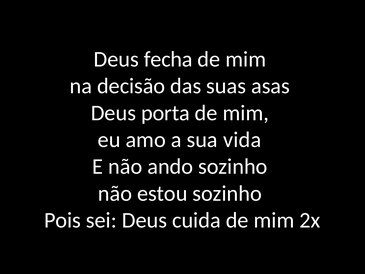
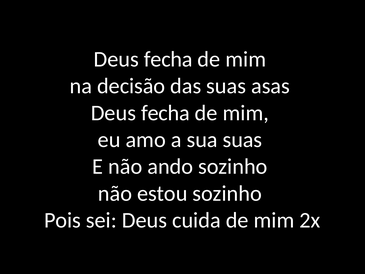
porta at (165, 113): porta -> fecha
sua vida: vida -> suas
